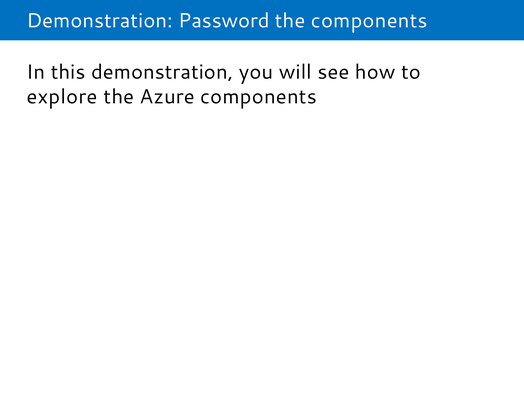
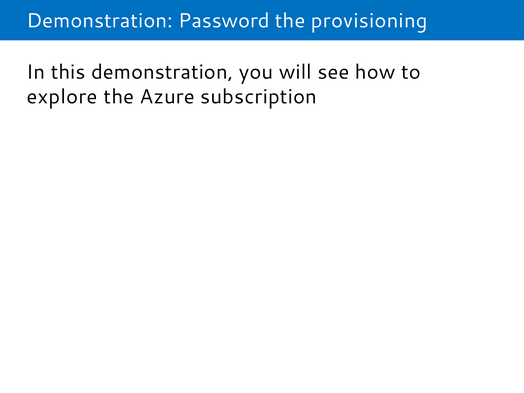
the components: components -> provisioning
Azure components: components -> subscription
